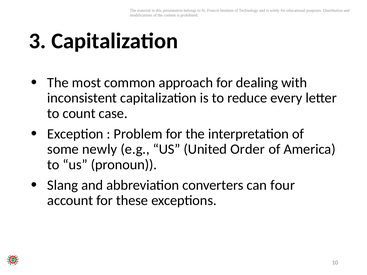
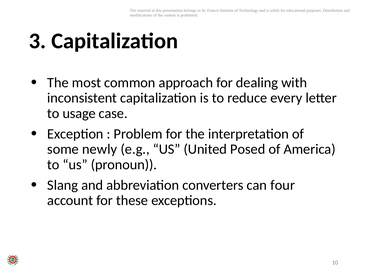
count: count -> usage
Order: Order -> Posed
